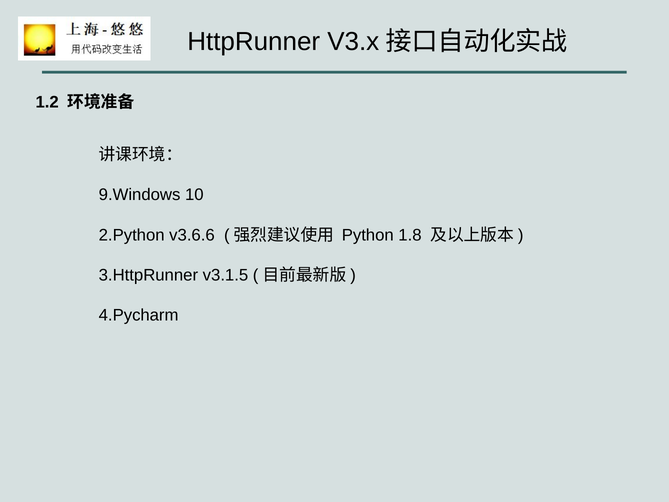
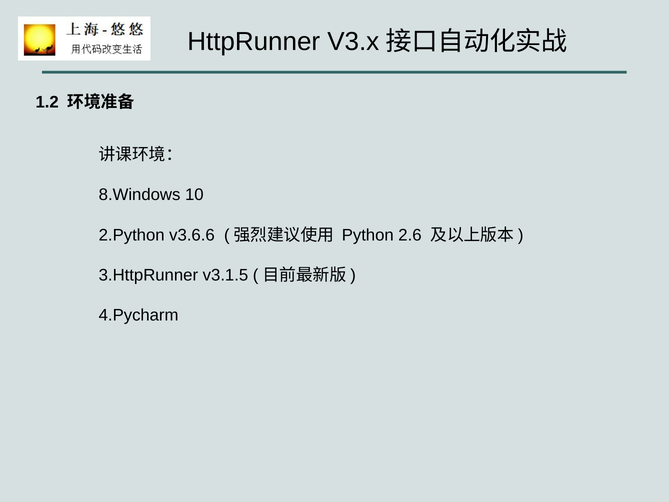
9.Windows: 9.Windows -> 8.Windows
1.8: 1.8 -> 2.6
